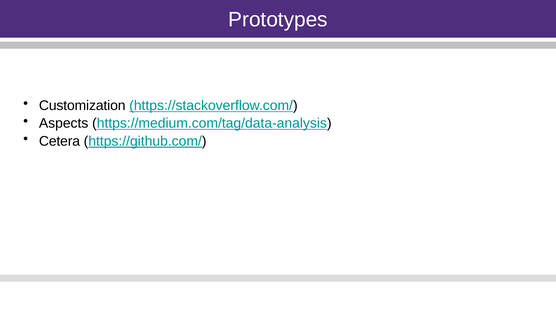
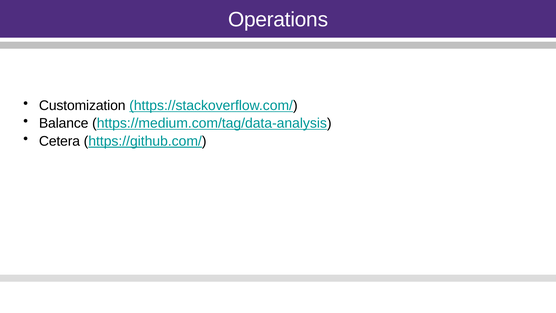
Prototypes: Prototypes -> Operations
Aspects: Aspects -> Balance
